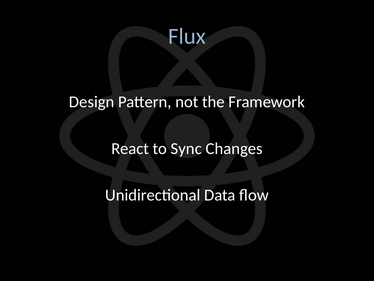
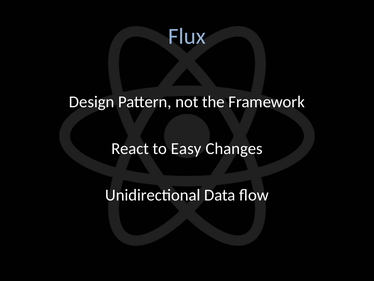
Sync: Sync -> Easy
